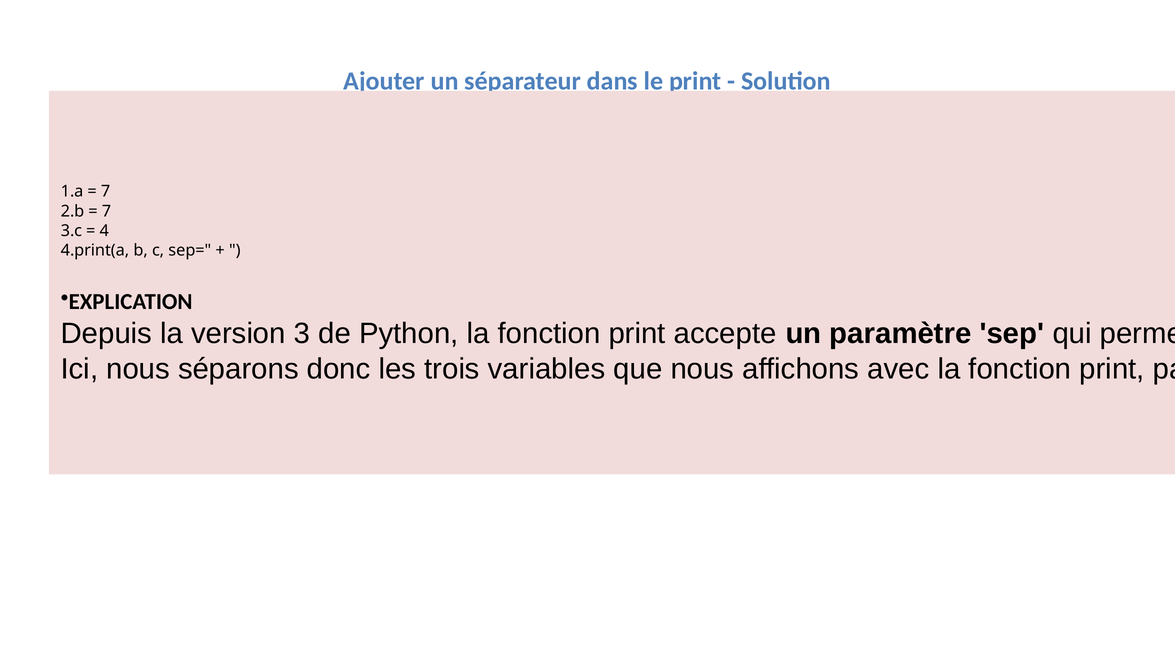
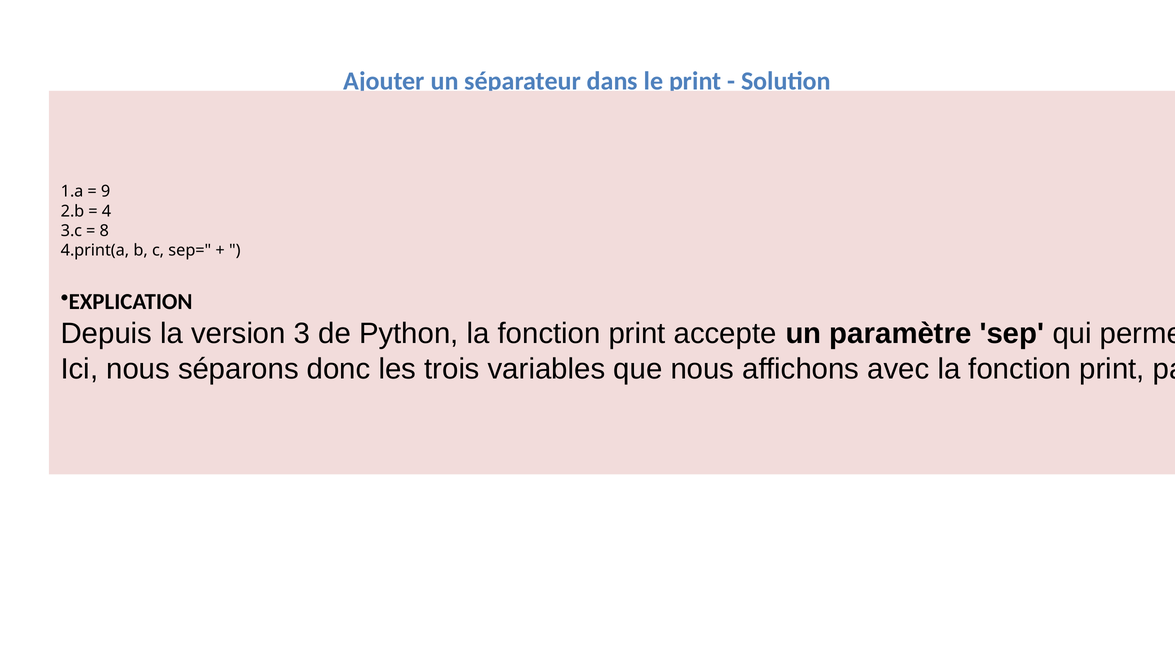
7 at (106, 192): 7 -> 9
7 at (106, 211): 7 -> 4
4: 4 -> 8
